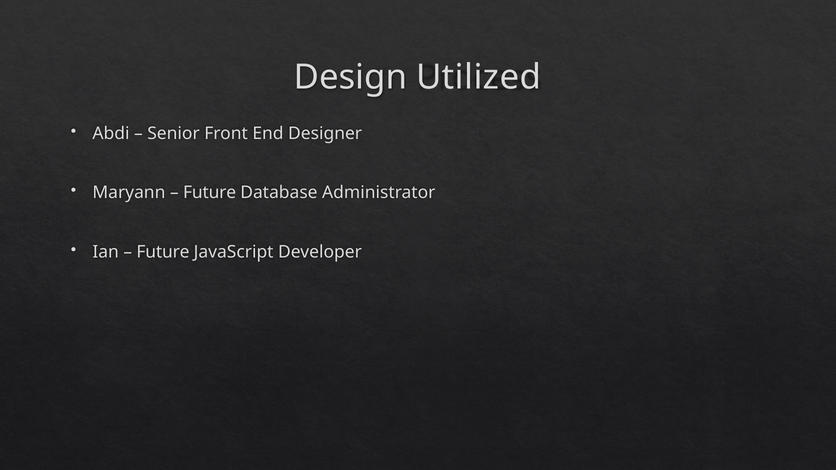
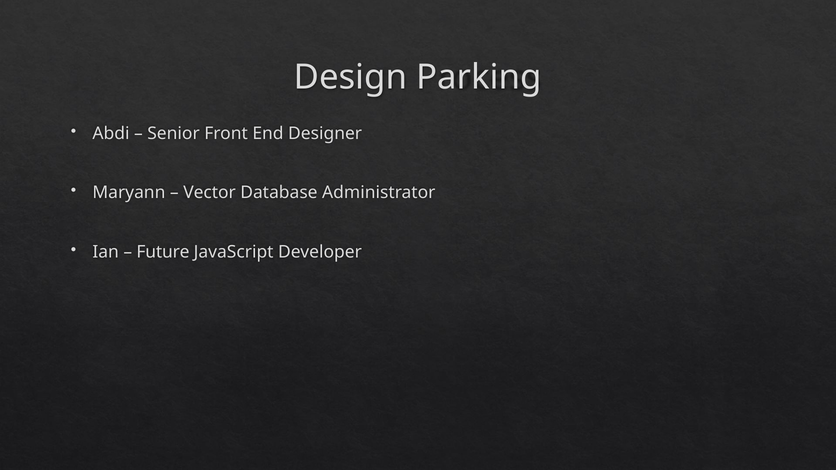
Utilized: Utilized -> Parking
Future at (210, 193): Future -> Vector
